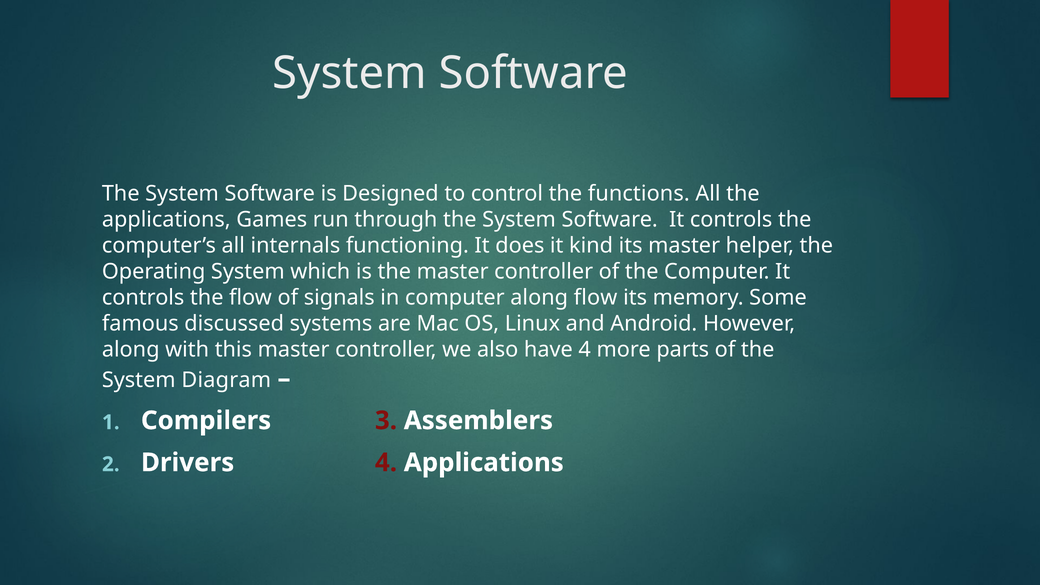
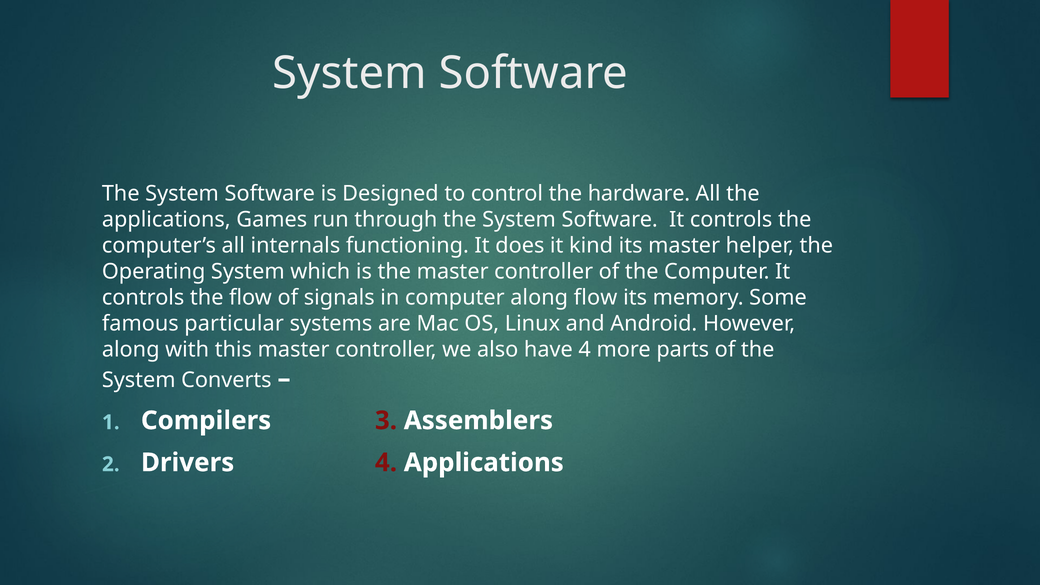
functions: functions -> hardware
discussed: discussed -> particular
Diagram: Diagram -> Converts
